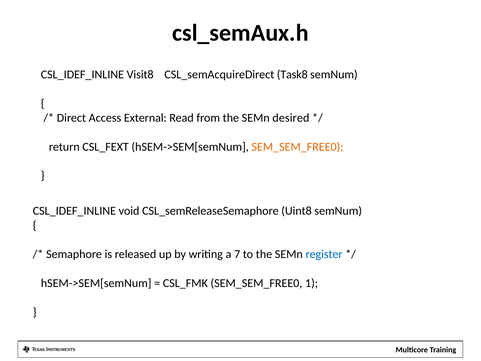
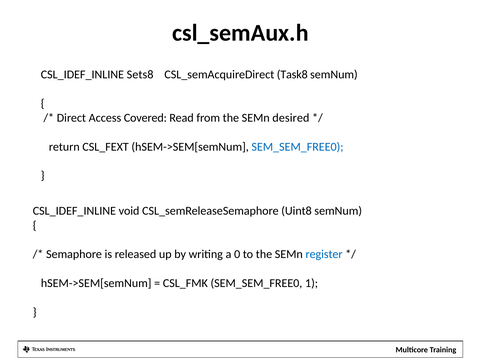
Visit8: Visit8 -> Sets8
External: External -> Covered
SEM_SEM_FREE0 at (297, 147) colour: orange -> blue
7: 7 -> 0
